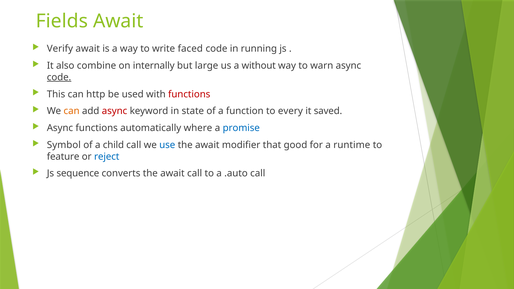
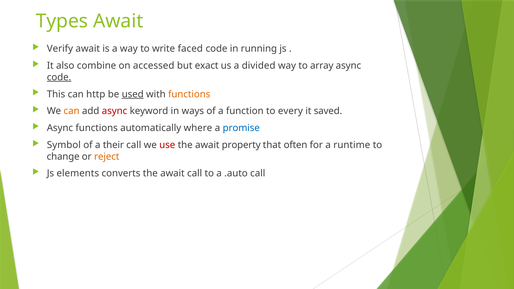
Fields: Fields -> Types
internally: internally -> accessed
large: large -> exact
without: without -> divided
warn: warn -> array
used underline: none -> present
functions at (189, 94) colour: red -> orange
state: state -> ways
child: child -> their
use colour: blue -> red
modifier: modifier -> property
good: good -> often
feature: feature -> change
reject colour: blue -> orange
sequence: sequence -> elements
